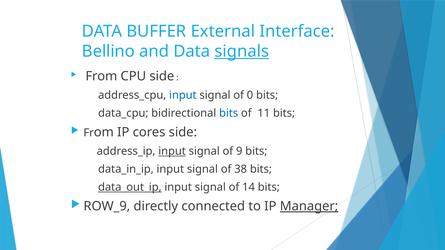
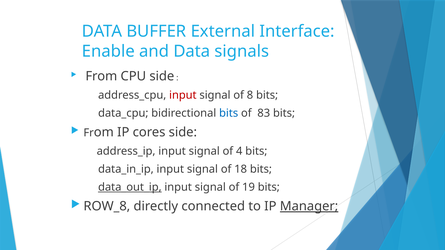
Bellino: Bellino -> Enable
signals underline: present -> none
input at (183, 95) colour: blue -> red
0: 0 -> 8
11: 11 -> 83
input at (172, 151) underline: present -> none
9: 9 -> 4
38: 38 -> 18
14: 14 -> 19
ROW_9: ROW_9 -> ROW_8
